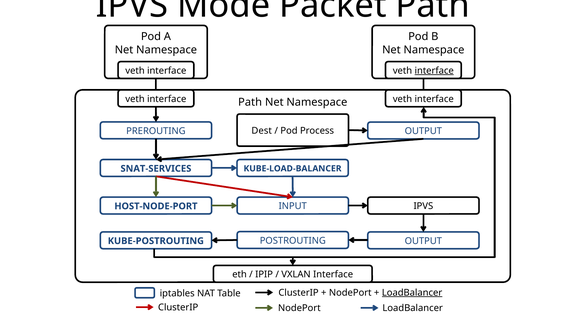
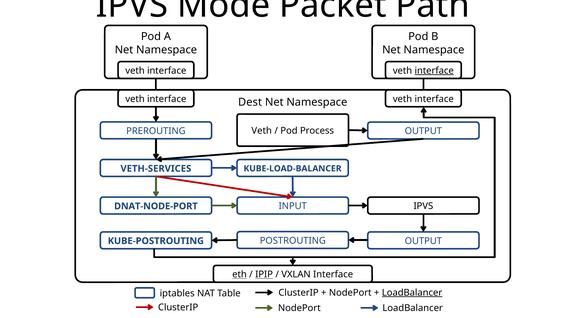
Path at (250, 102): Path -> Dest
Dest at (262, 131): Dest -> Veth
SNAT-SERVICES: SNAT-SERVICES -> VETH-SERVICES
HOST-NODE-PORT: HOST-NODE-PORT -> DNAT-NODE-PORT
eth underline: none -> present
IPIP underline: none -> present
